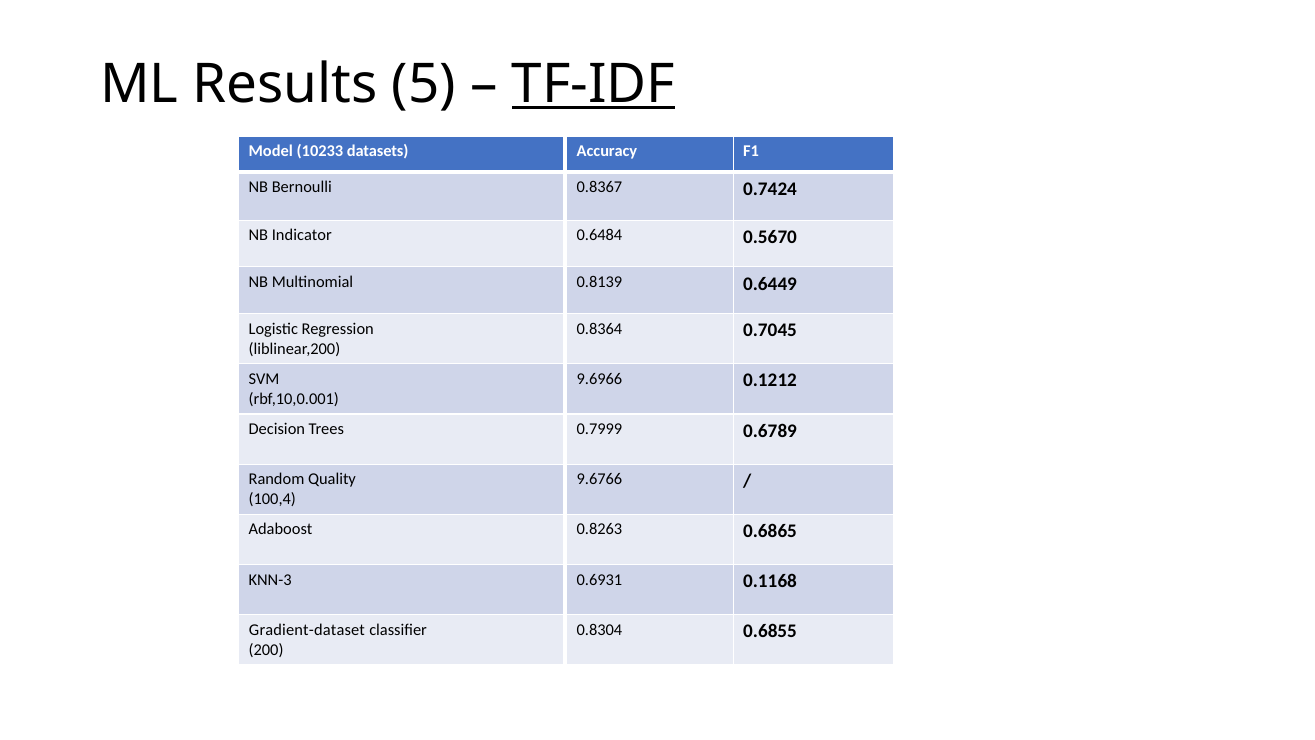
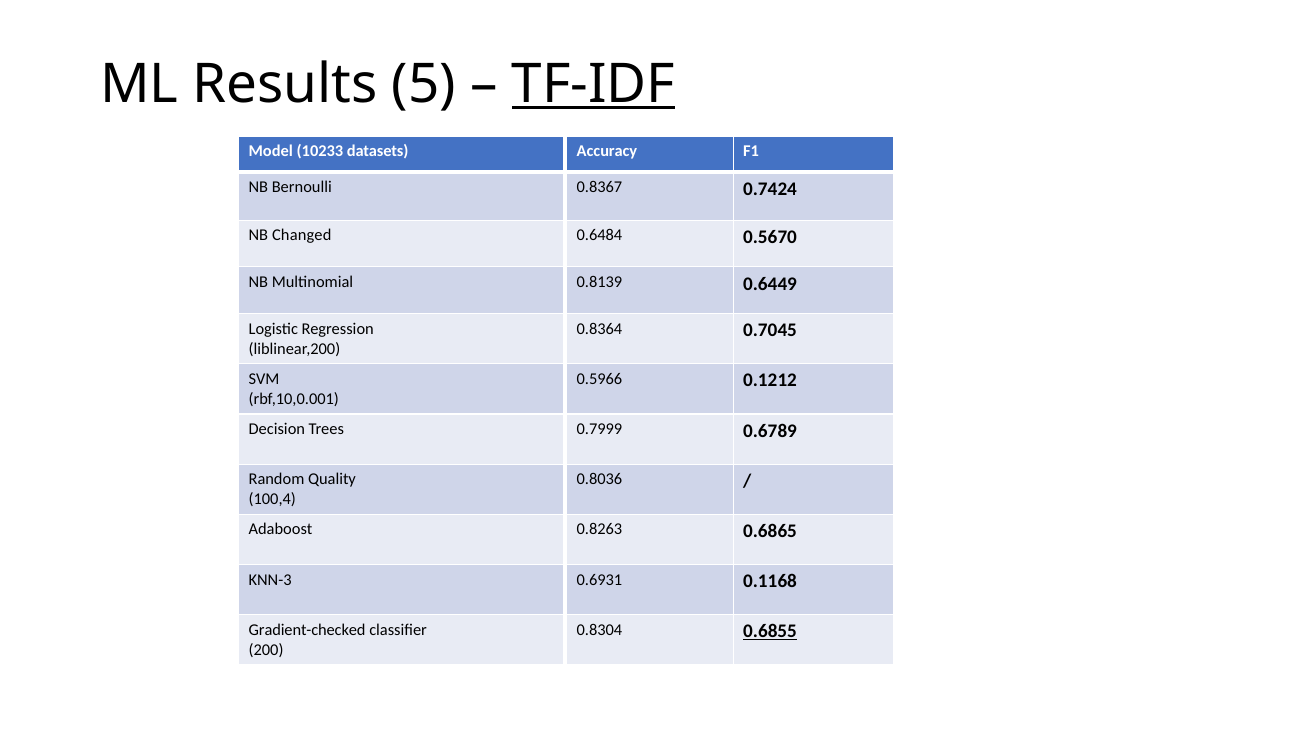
Indicator: Indicator -> Changed
9.6966: 9.6966 -> 0.5966
9.6766: 9.6766 -> 0.8036
Gradient-dataset: Gradient-dataset -> Gradient-checked
0.6855 underline: none -> present
